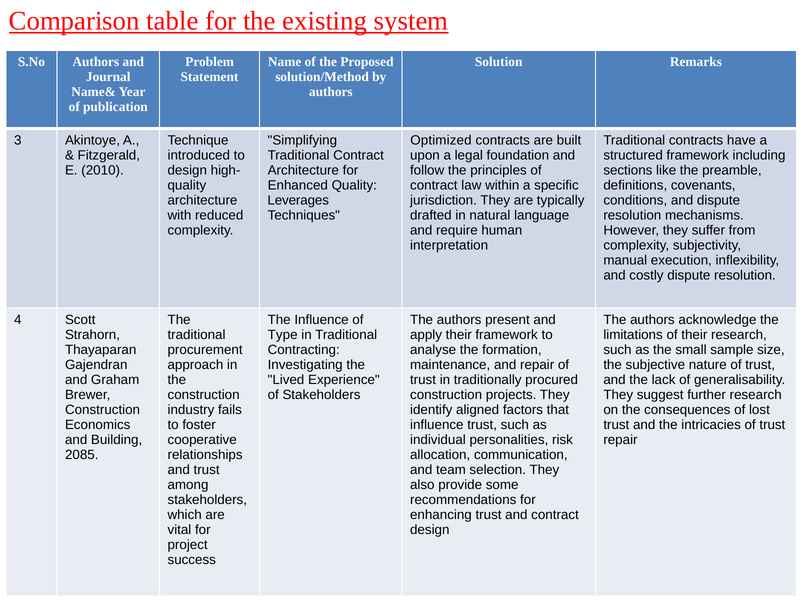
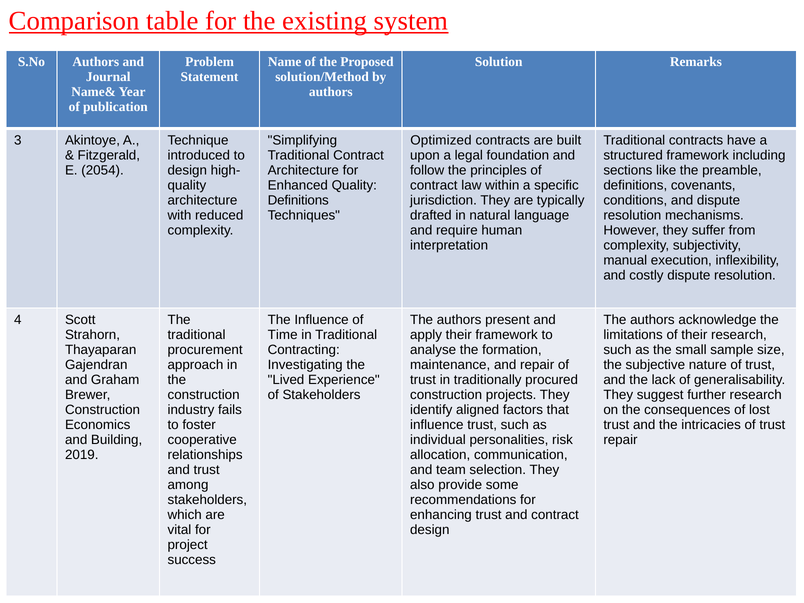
2010: 2010 -> 2054
Leverages at (298, 200): Leverages -> Definitions
Type: Type -> Time
2085: 2085 -> 2019
